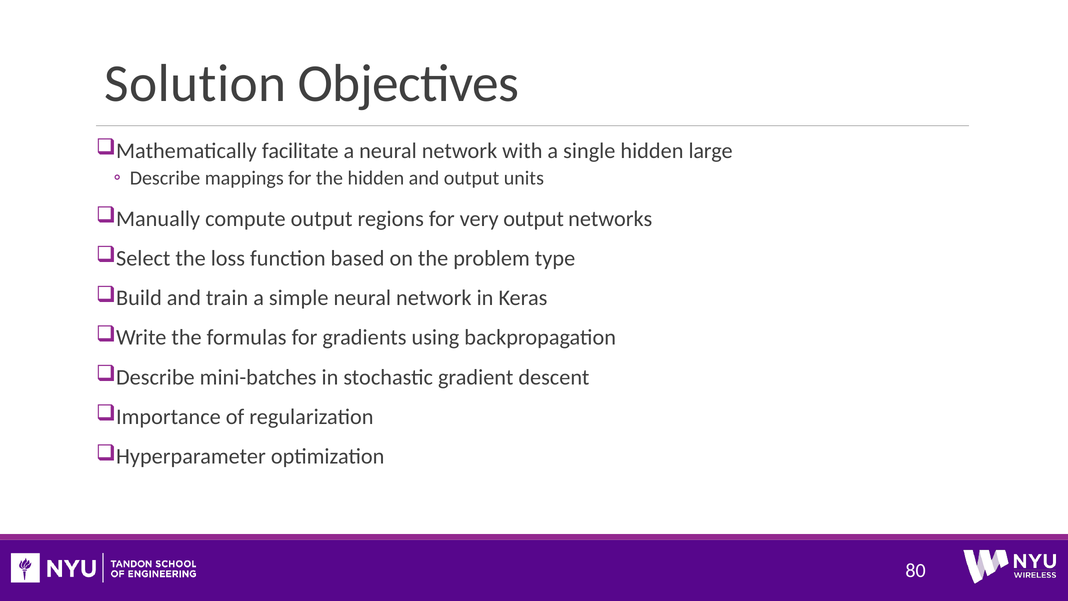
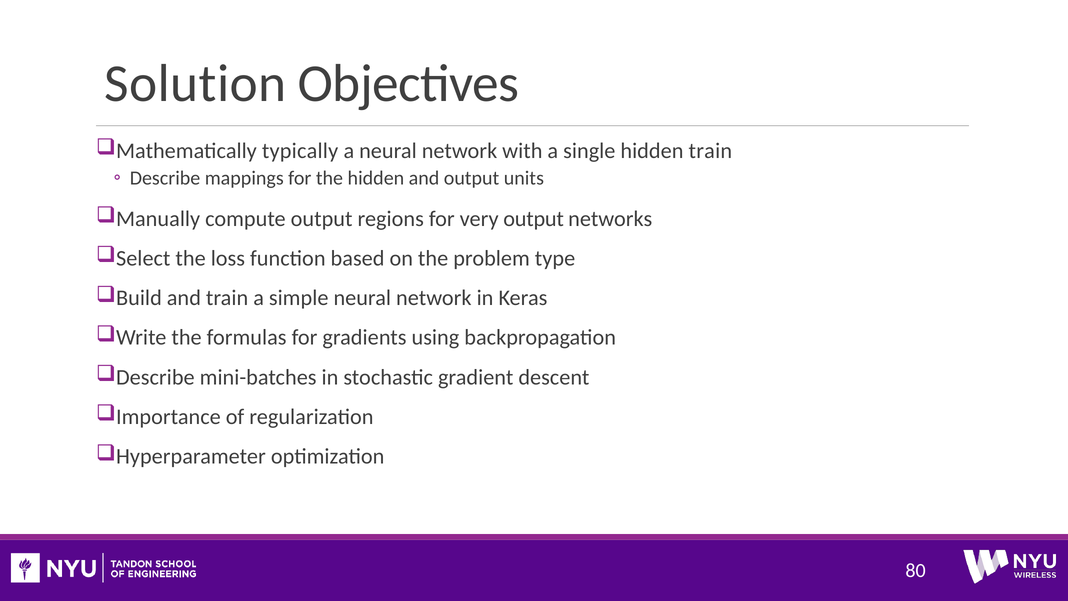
facilitate: facilitate -> typically
hidden large: large -> train
